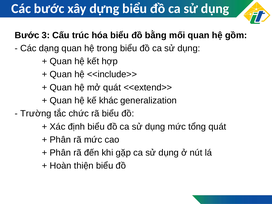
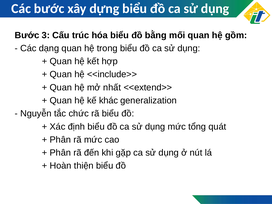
mở quát: quát -> nhất
Trường: Trường -> Nguyễn
